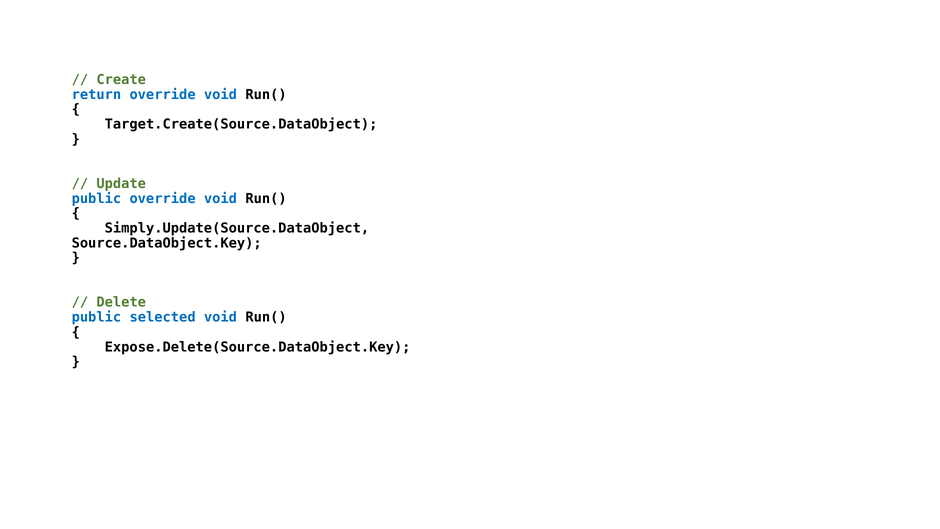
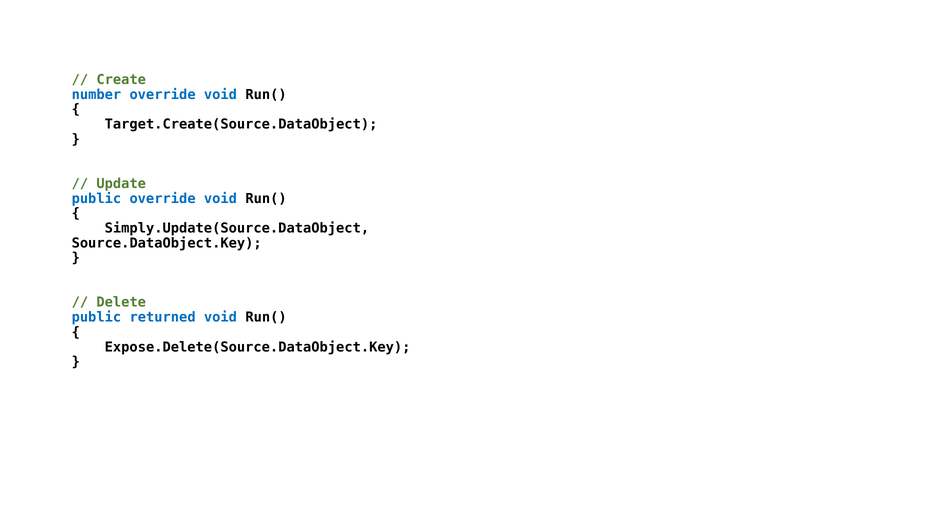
return: return -> number
selected: selected -> returned
